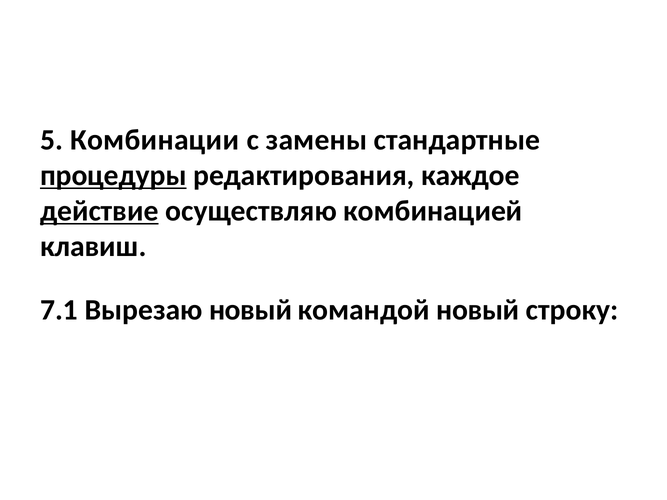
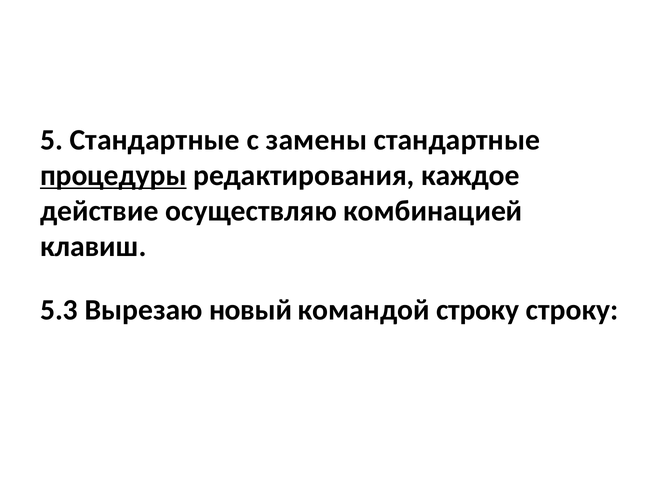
5 Комбинации: Комбинации -> Стандартные
действие underline: present -> none
7.1: 7.1 -> 5.3
командой новый: новый -> строку
